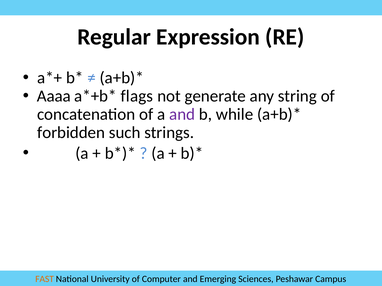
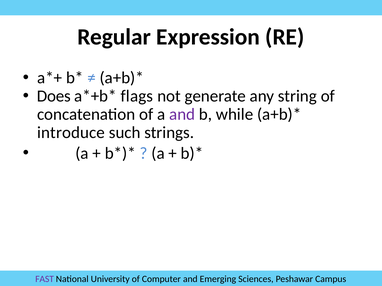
Aaaa: Aaaa -> Does
forbidden: forbidden -> introduce
FAST colour: orange -> purple
